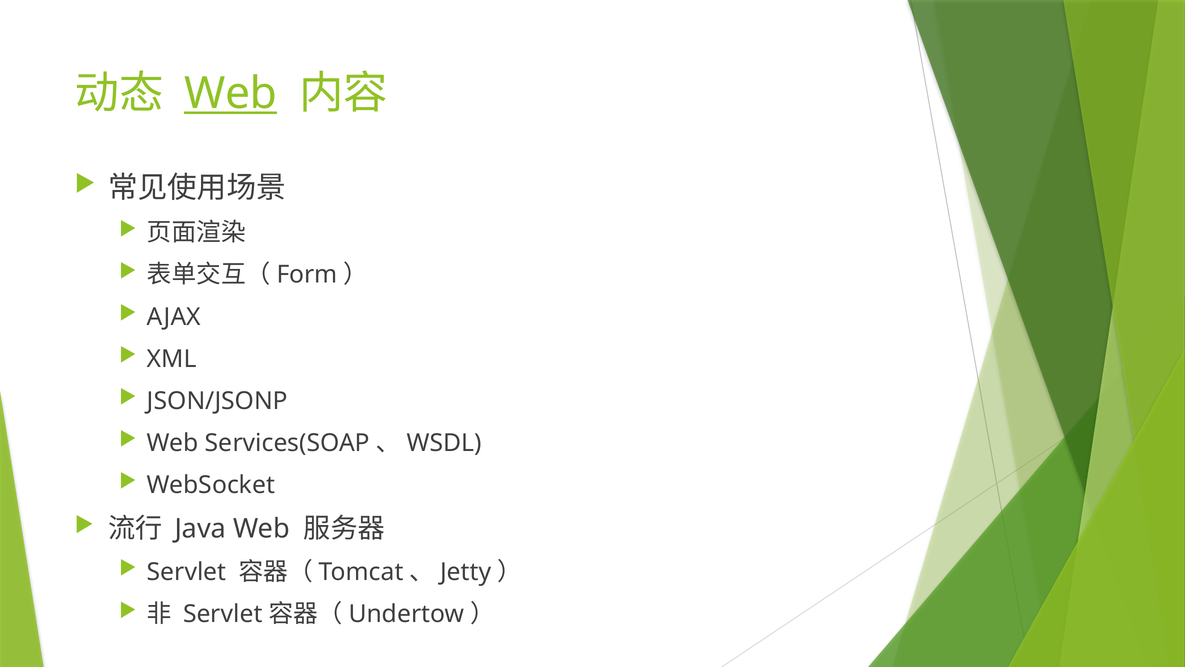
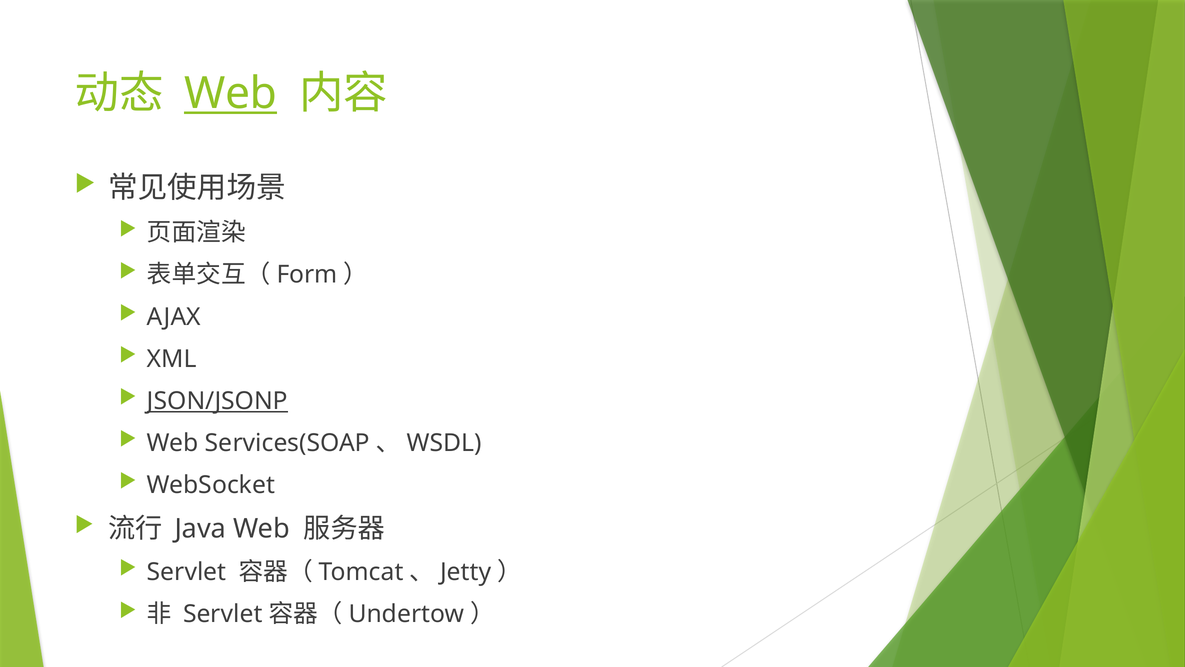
JSON/JSONP underline: none -> present
